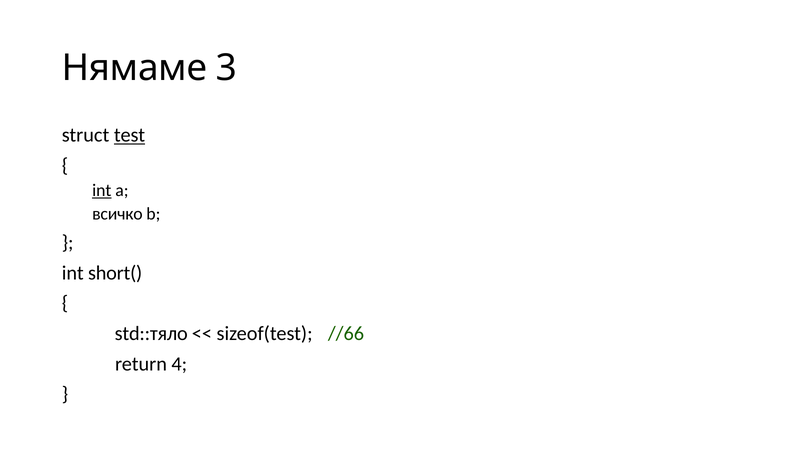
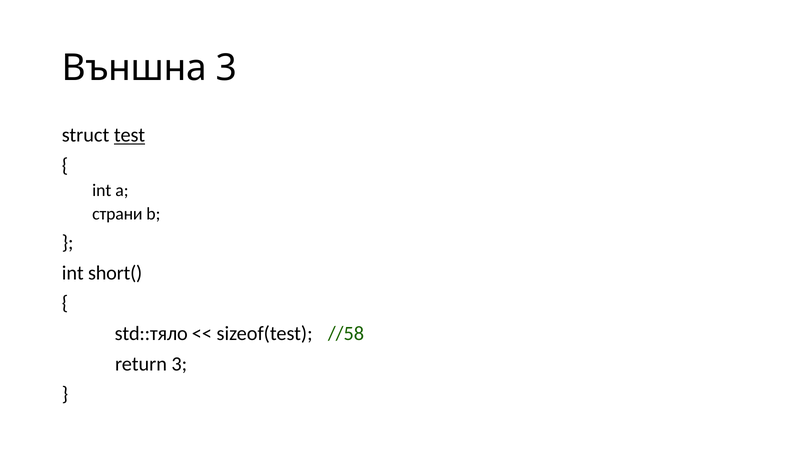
Нямаме: Нямаме -> Външна
int at (102, 190) underline: present -> none
всичко: всичко -> страни
//66: //66 -> //58
return 4: 4 -> 3
